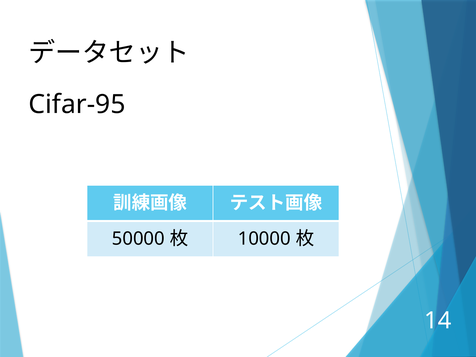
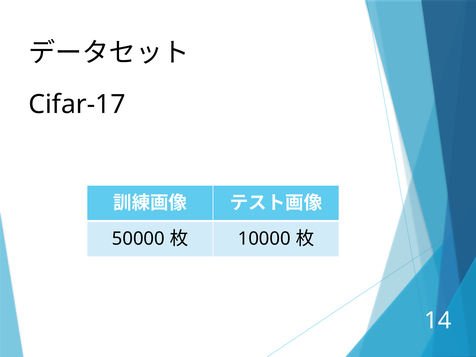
Cifar-95: Cifar-95 -> Cifar-17
